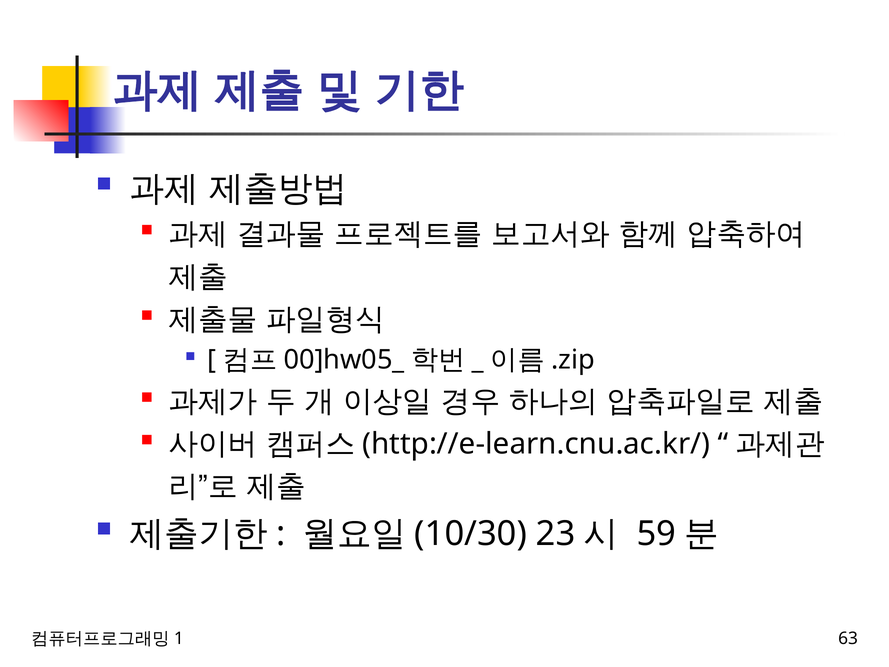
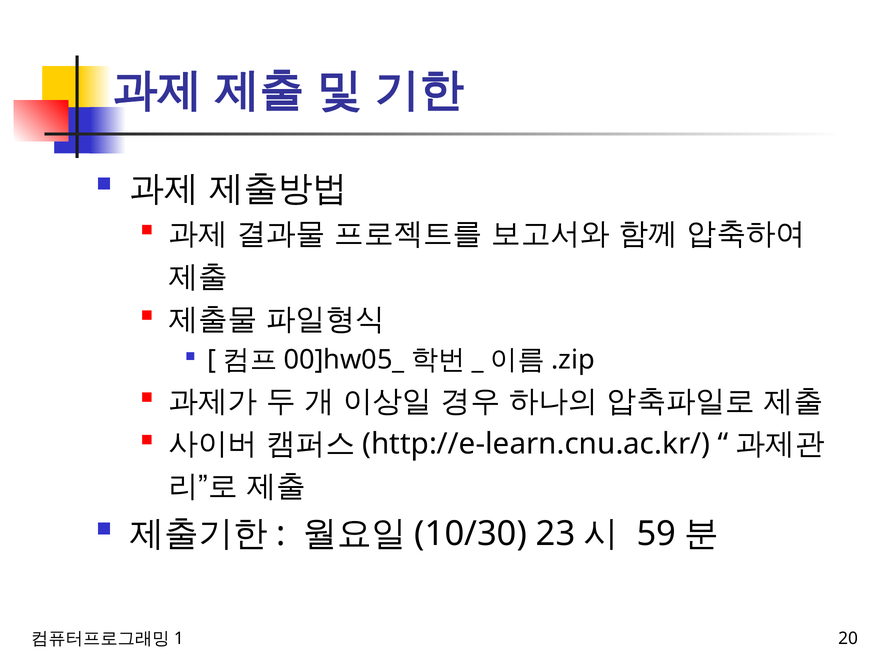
63: 63 -> 20
